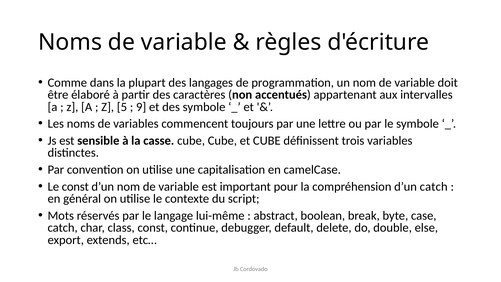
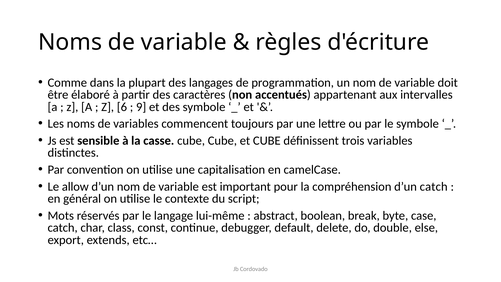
5: 5 -> 6
Le const: const -> allow
